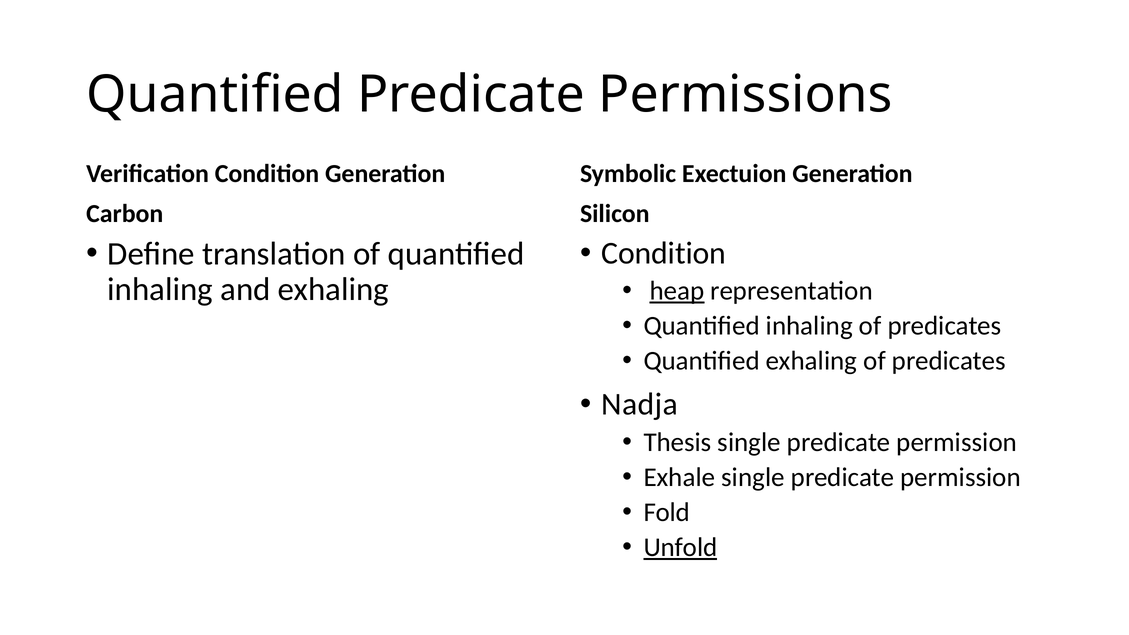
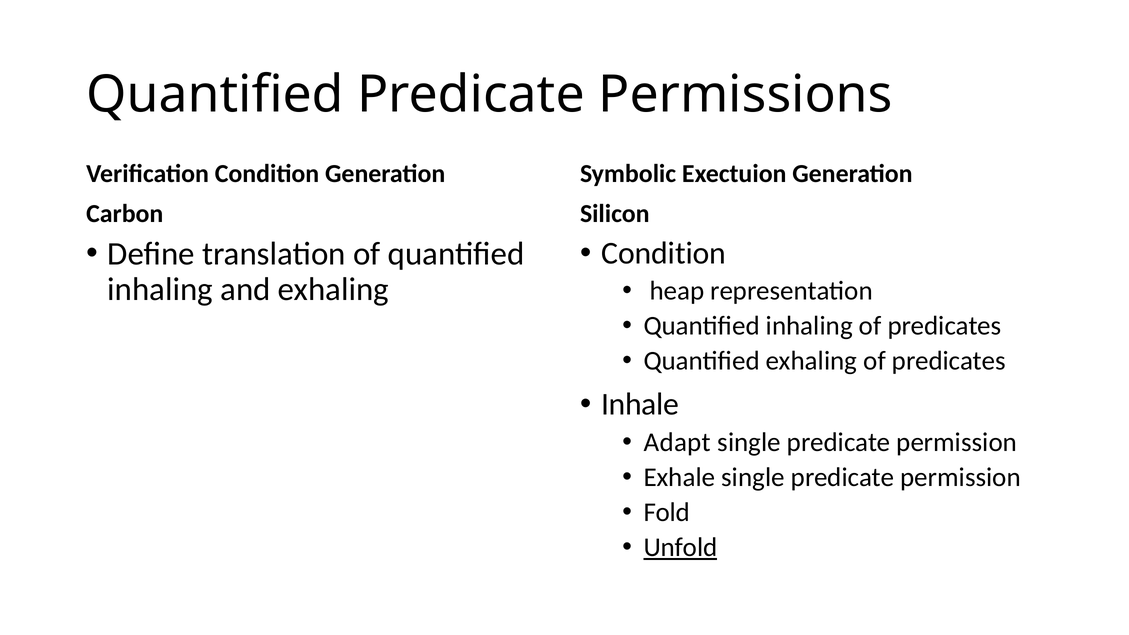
heap underline: present -> none
Nadja: Nadja -> Inhale
Thesis: Thesis -> Adapt
